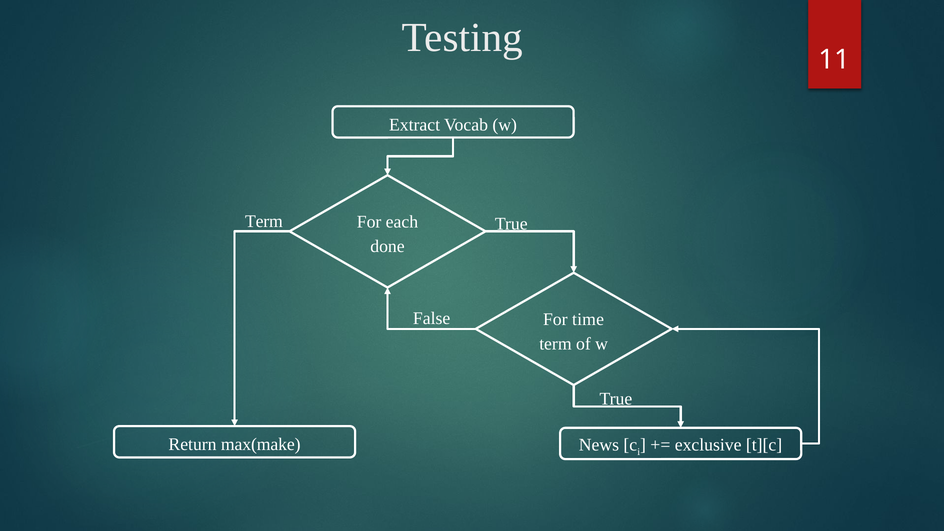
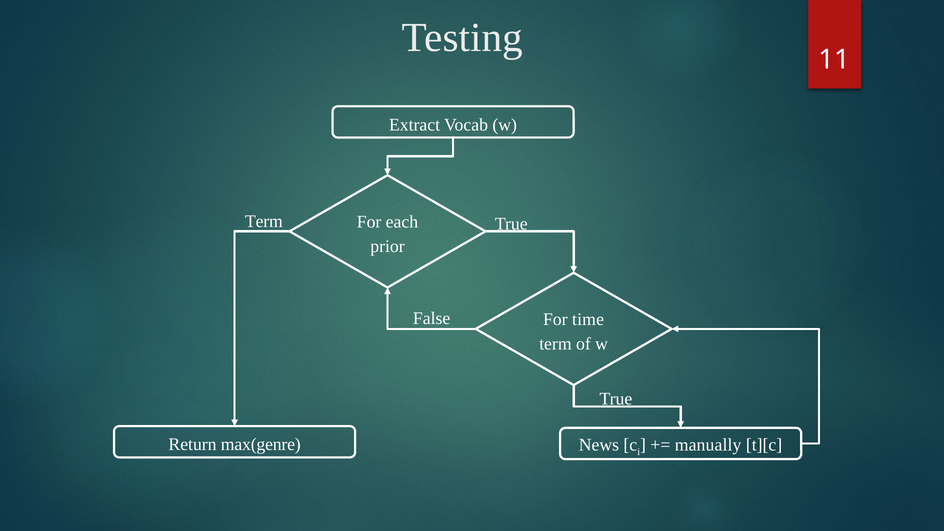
done: done -> prior
max(make: max(make -> max(genre
exclusive: exclusive -> manually
